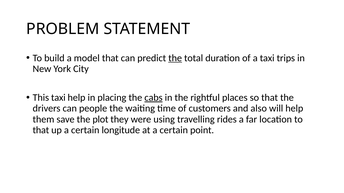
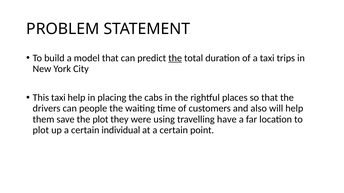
cabs underline: present -> none
rides: rides -> have
that at (41, 130): that -> plot
longitude: longitude -> individual
